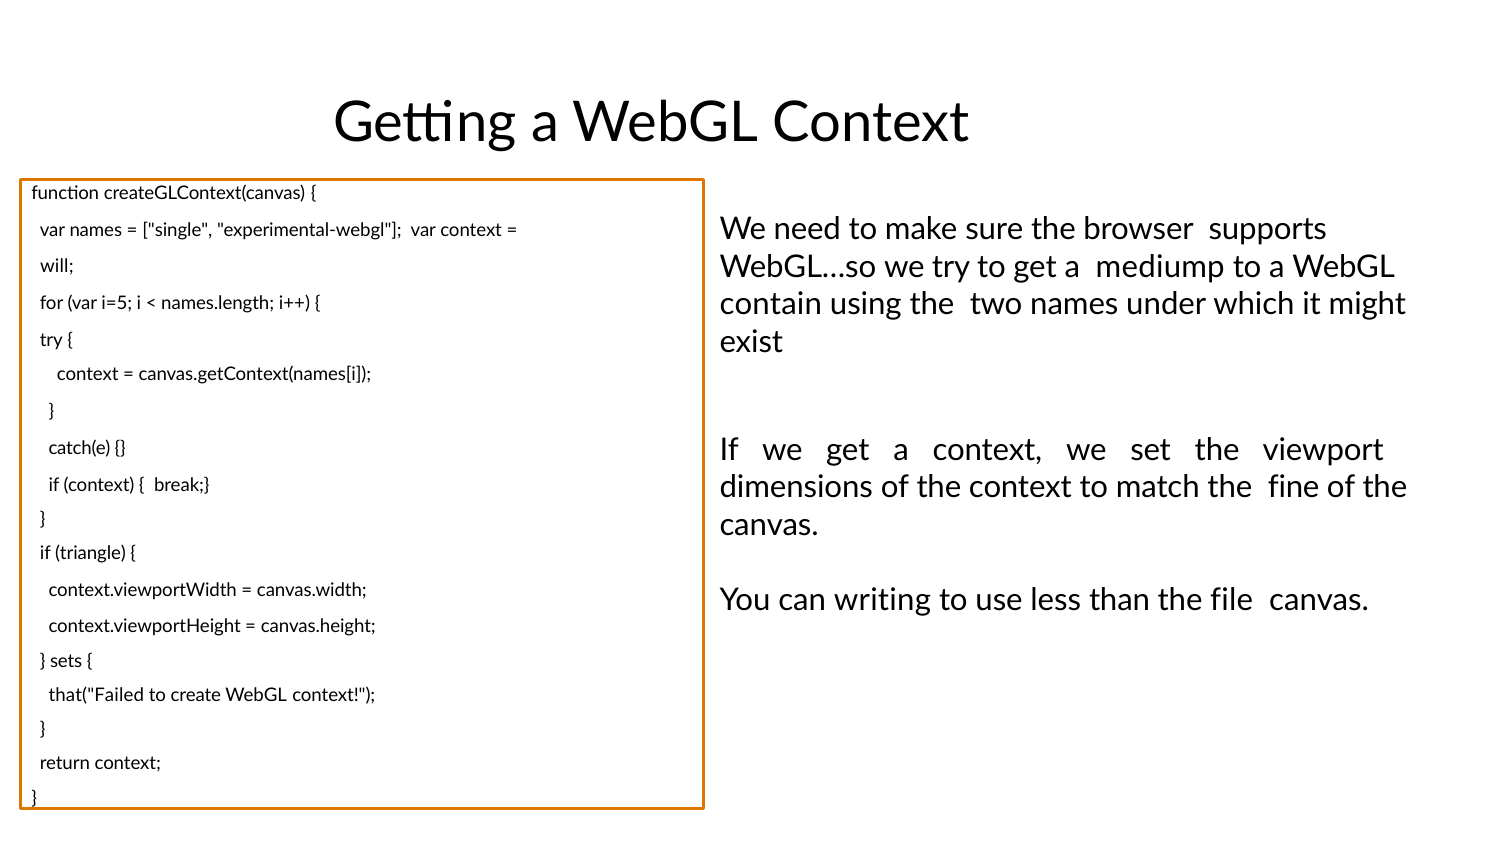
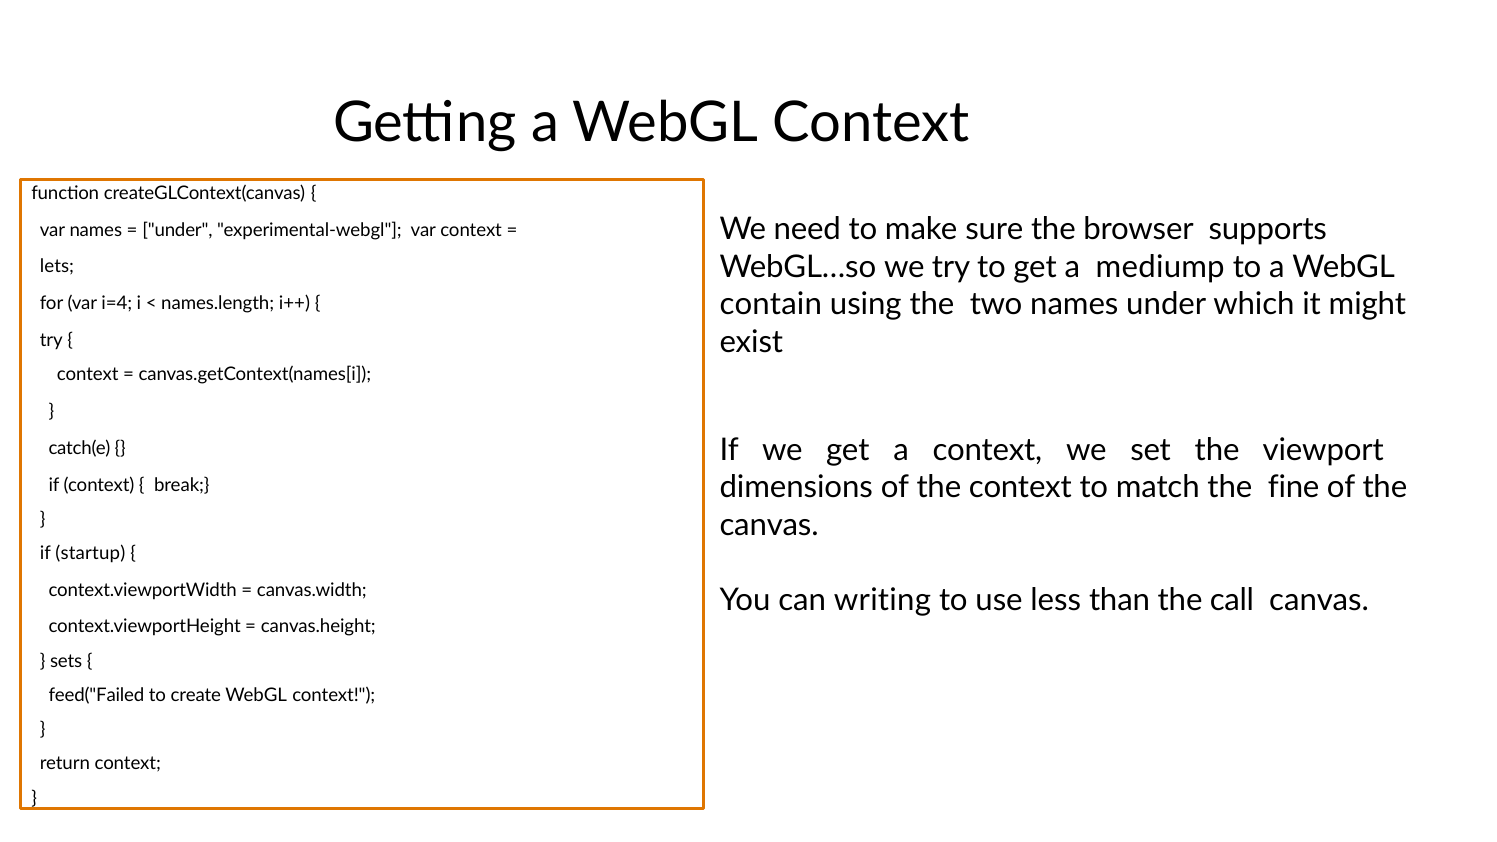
single at (177, 230): single -> under
will: will -> lets
i=5: i=5 -> i=4
triangle: triangle -> startup
file: file -> call
that("Failed: that("Failed -> feed("Failed
